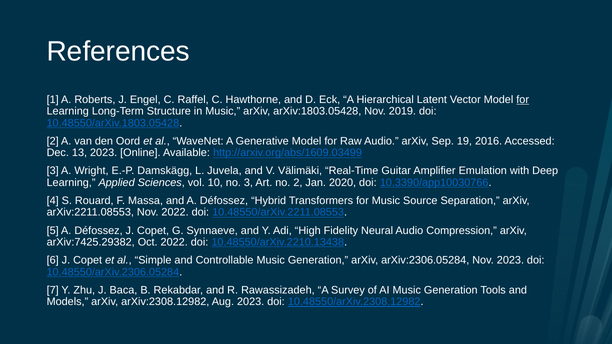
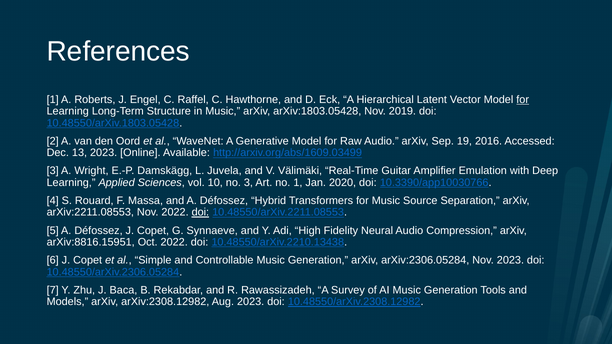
no 2: 2 -> 1
doi at (200, 213) underline: none -> present
arXiv:7425.29382: arXiv:7425.29382 -> arXiv:8816.15951
